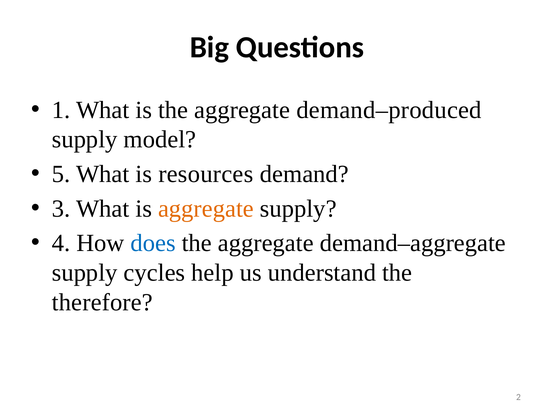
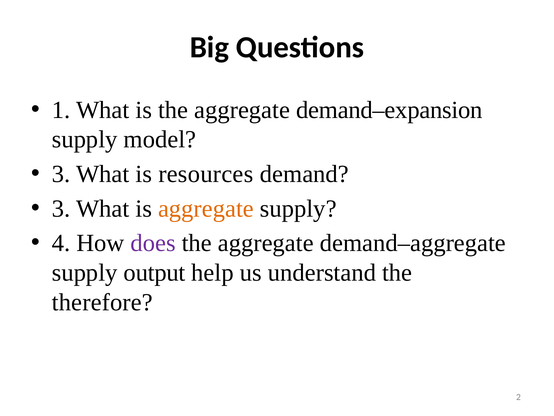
demand–produced: demand–produced -> demand–expansion
5 at (61, 174): 5 -> 3
does colour: blue -> purple
cycles: cycles -> output
